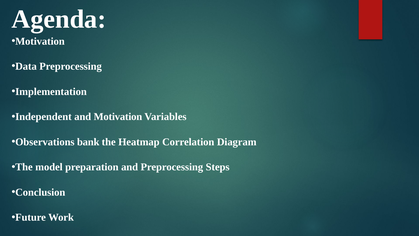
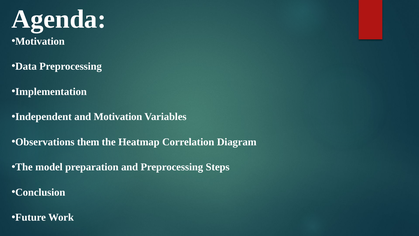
bank: bank -> them
